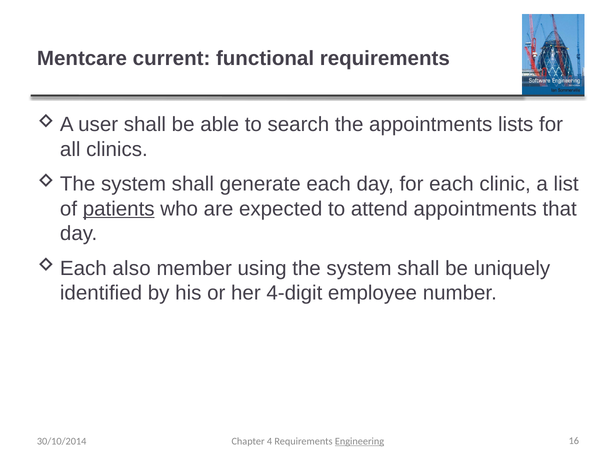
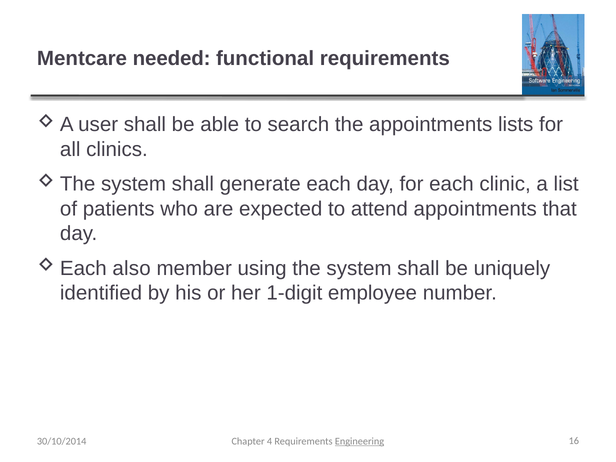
current: current -> needed
patients underline: present -> none
4-digit: 4-digit -> 1-digit
